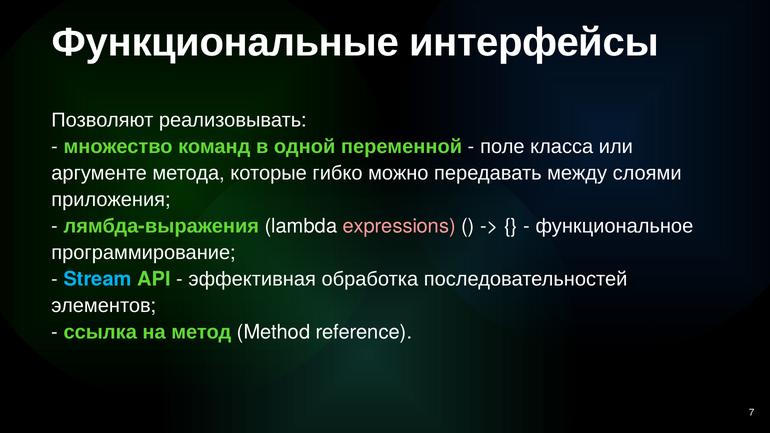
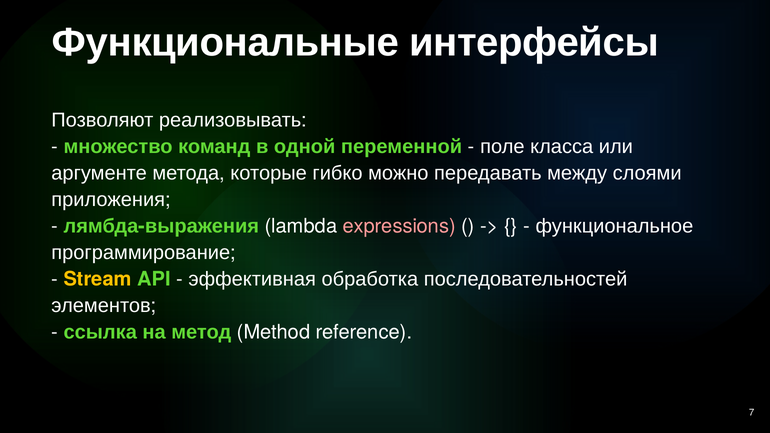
Stream colour: light blue -> yellow
